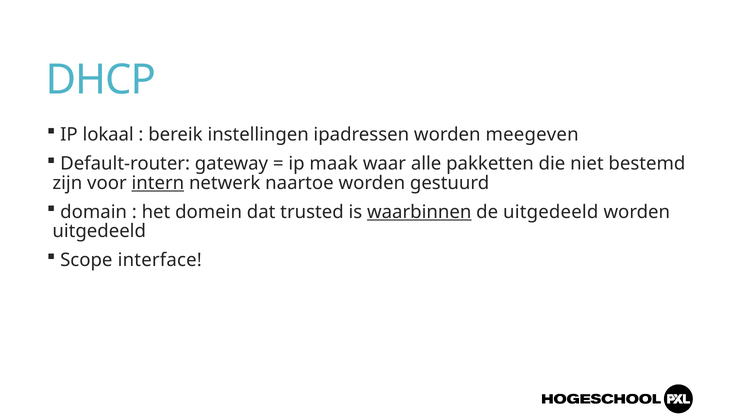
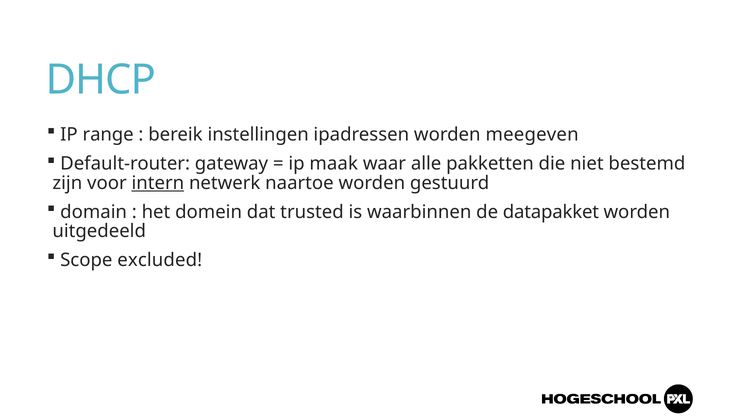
lokaal: lokaal -> range
waarbinnen underline: present -> none
de uitgedeeld: uitgedeeld -> datapakket
interface: interface -> excluded
